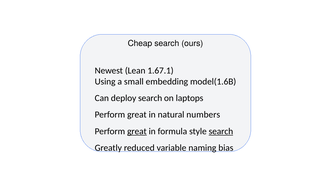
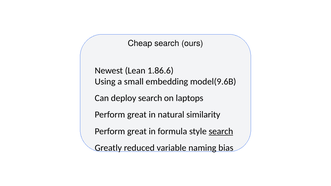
1.67.1: 1.67.1 -> 1.86.6
model(1.6B: model(1.6B -> model(9.6B
numbers: numbers -> similarity
great at (137, 131) underline: present -> none
